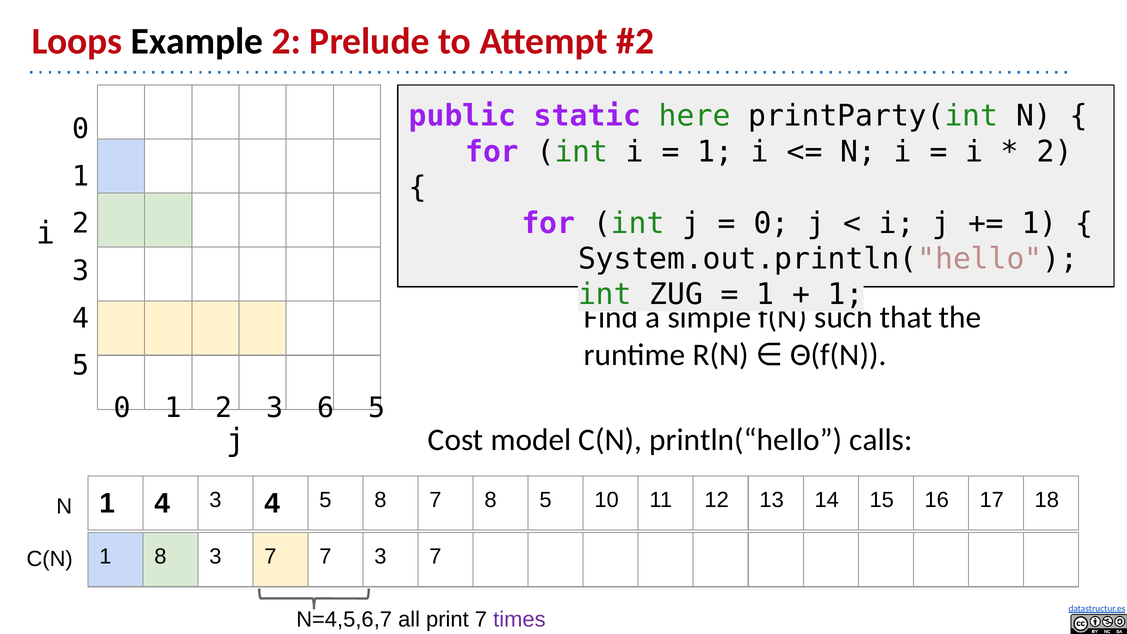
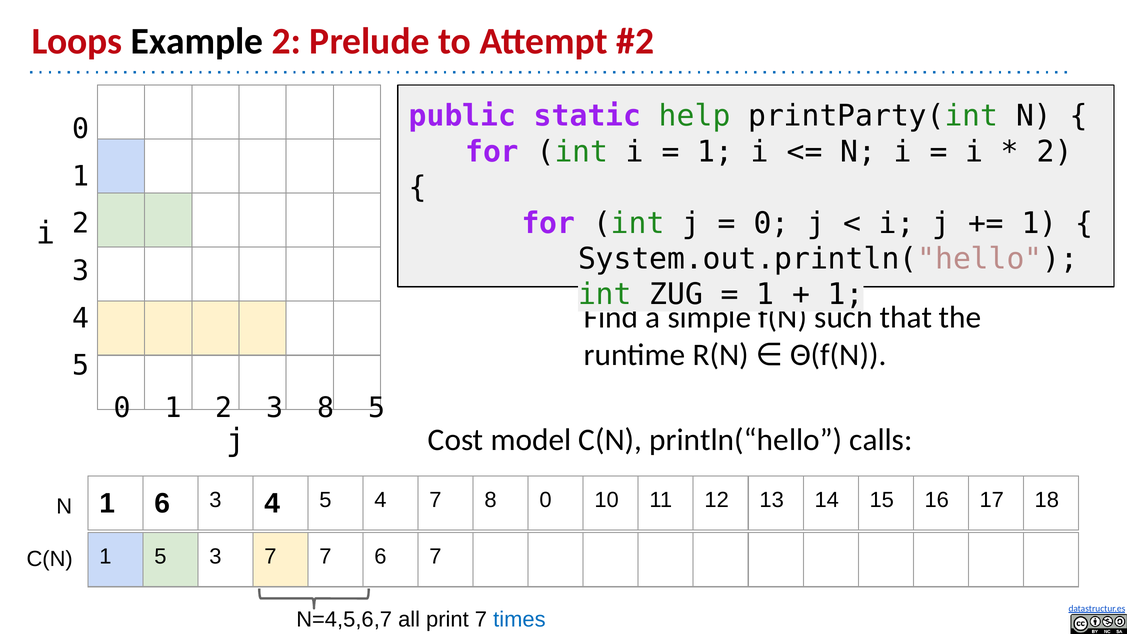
here: here -> help
3 6: 6 -> 8
1 4: 4 -> 6
5 8: 8 -> 4
8 5: 5 -> 0
1 8: 8 -> 5
7 3: 3 -> 6
times colour: purple -> blue
